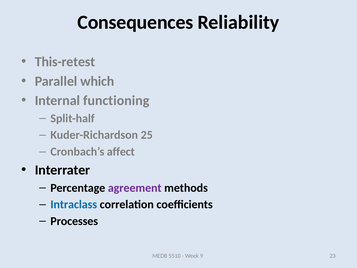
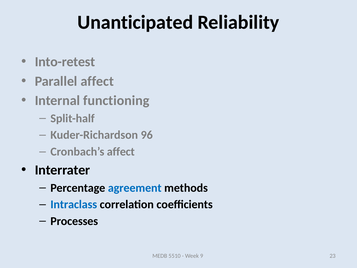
Consequences: Consequences -> Unanticipated
This-retest: This-retest -> Into-retest
Parallel which: which -> affect
25: 25 -> 96
agreement colour: purple -> blue
